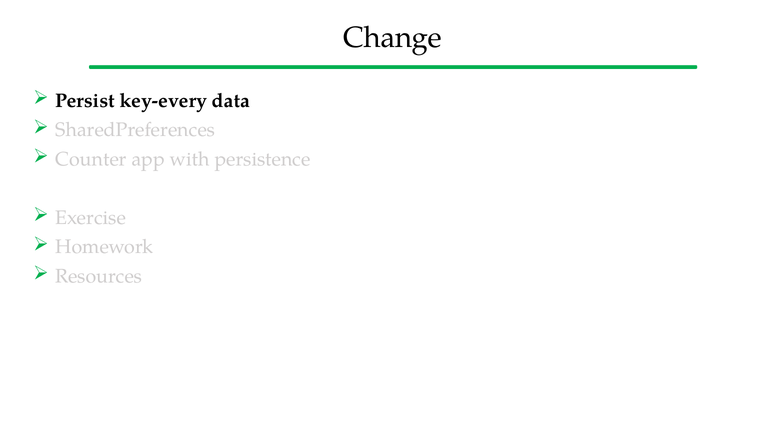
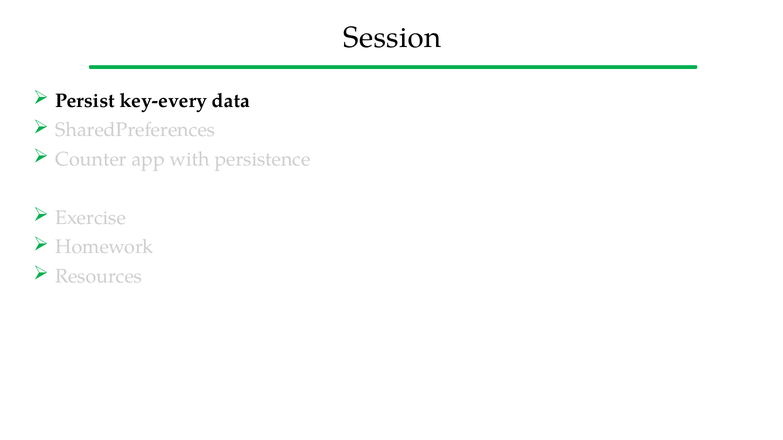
Change: Change -> Session
